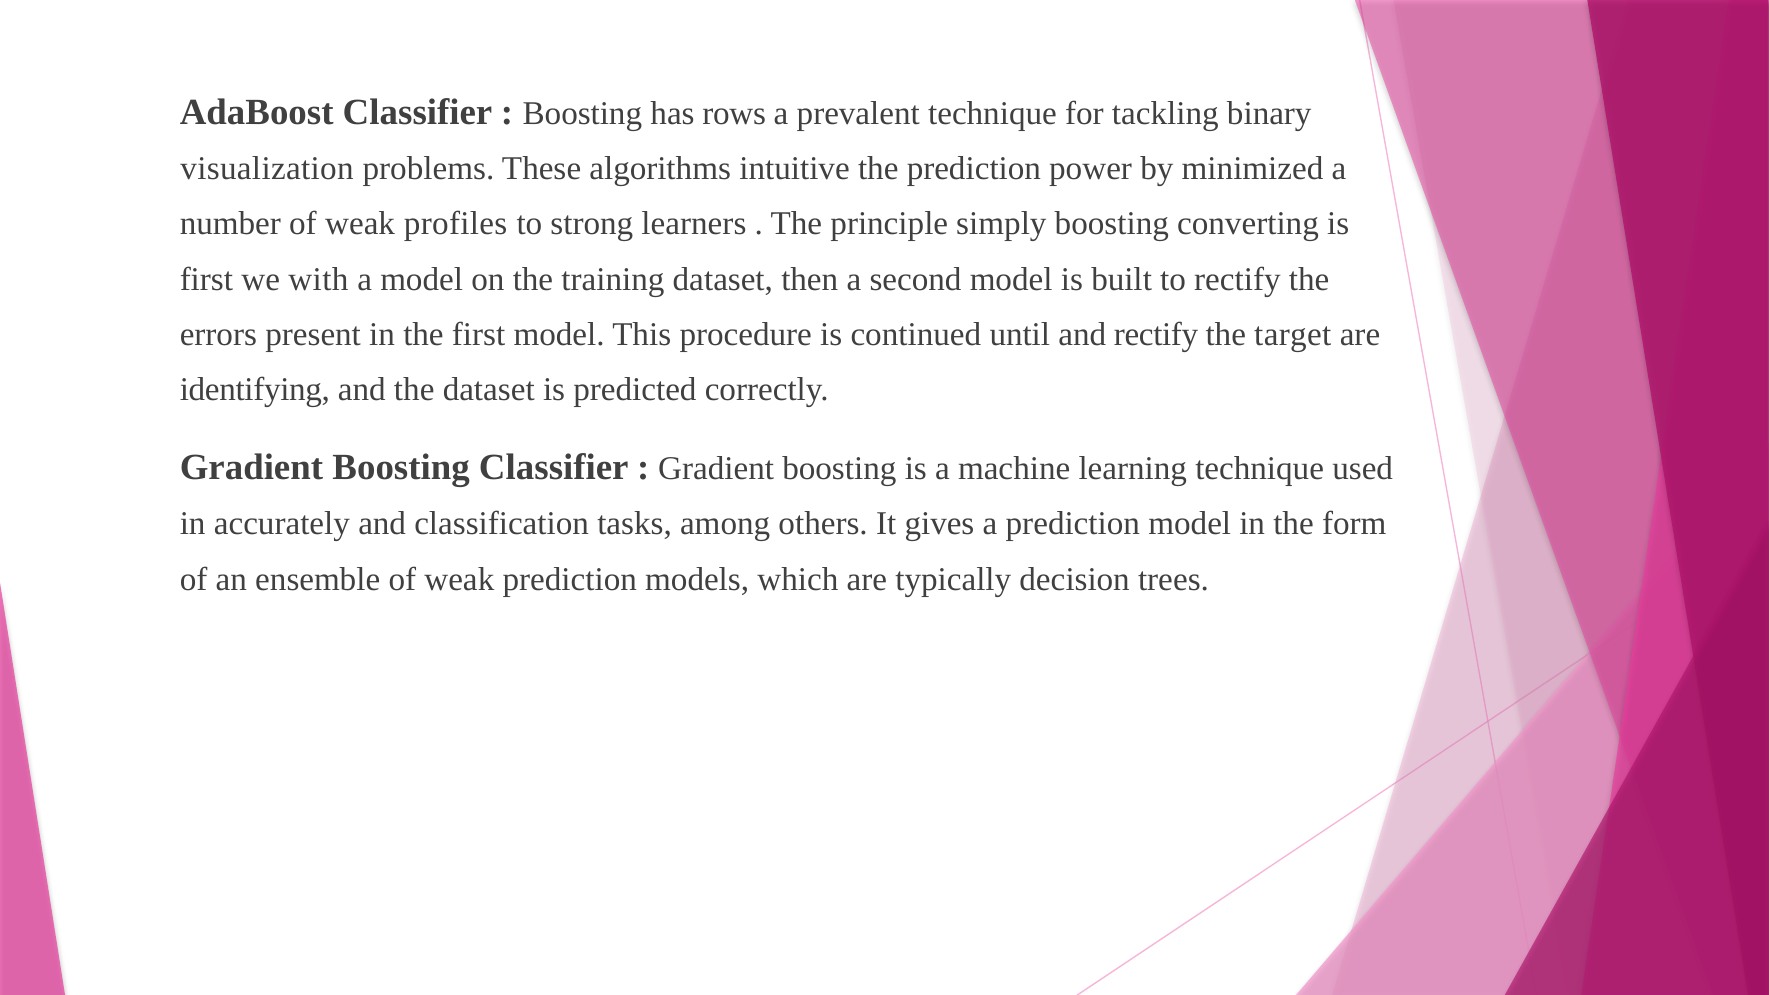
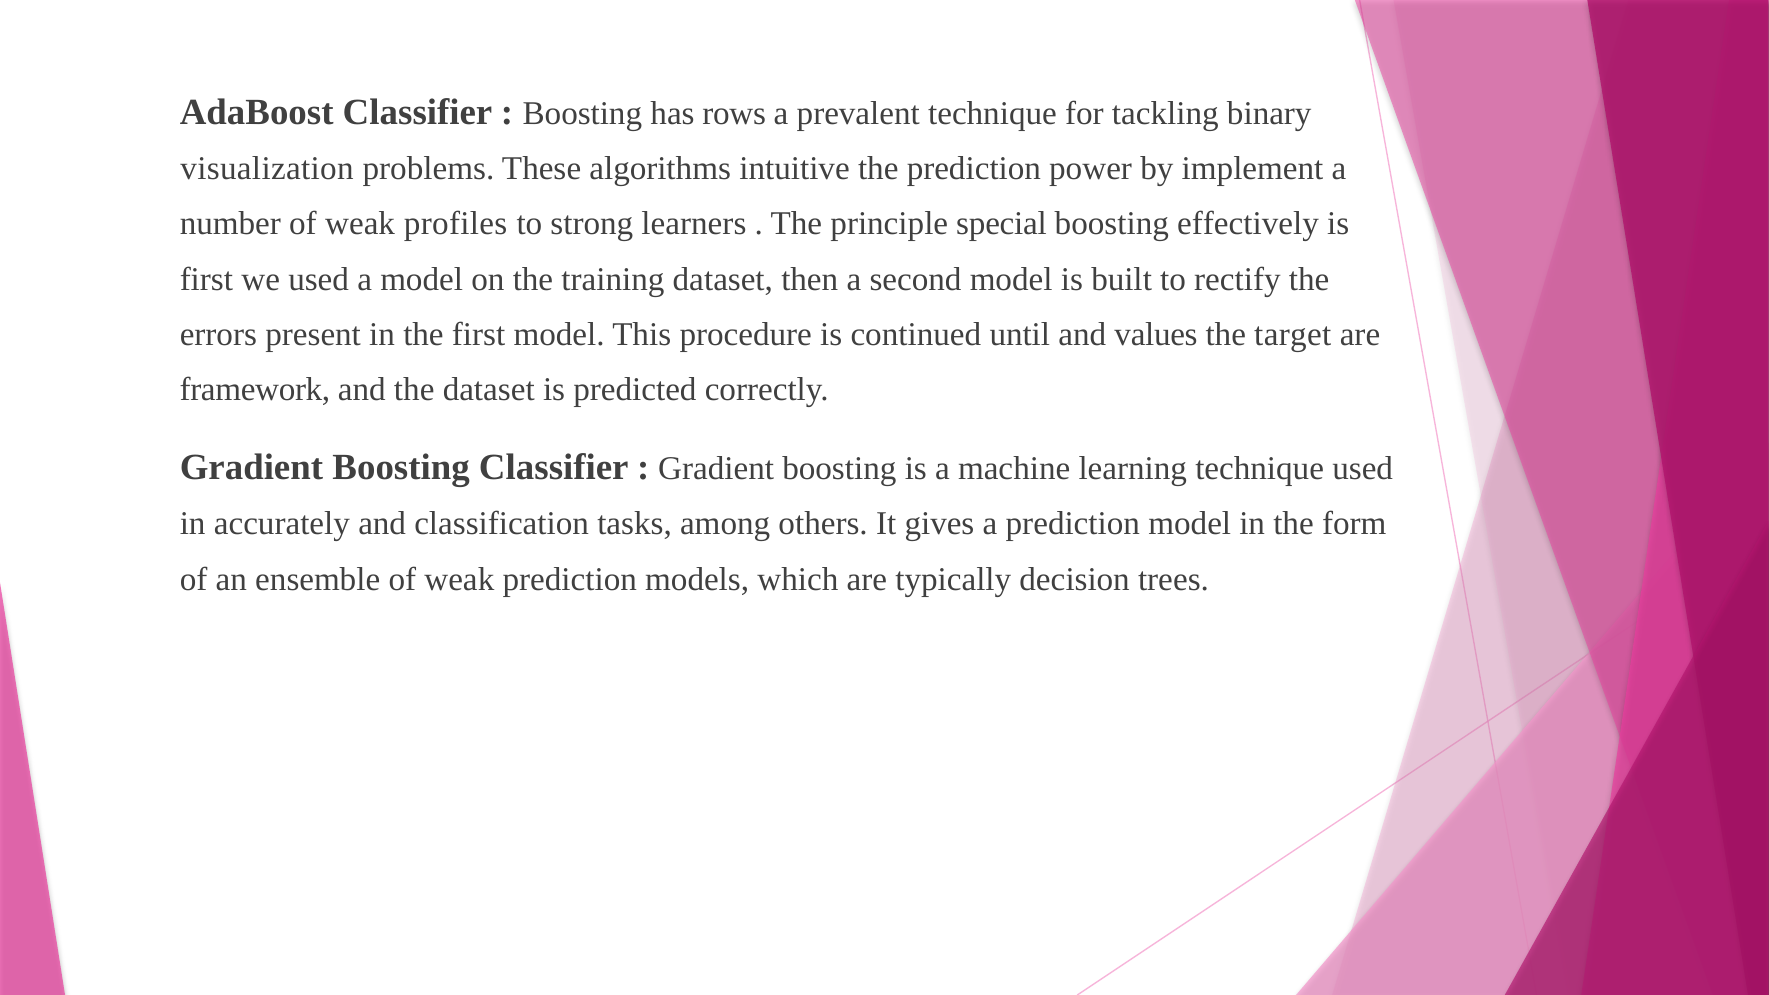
minimized: minimized -> implement
simply: simply -> special
converting: converting -> effectively
we with: with -> used
and rectify: rectify -> values
identifying: identifying -> framework
